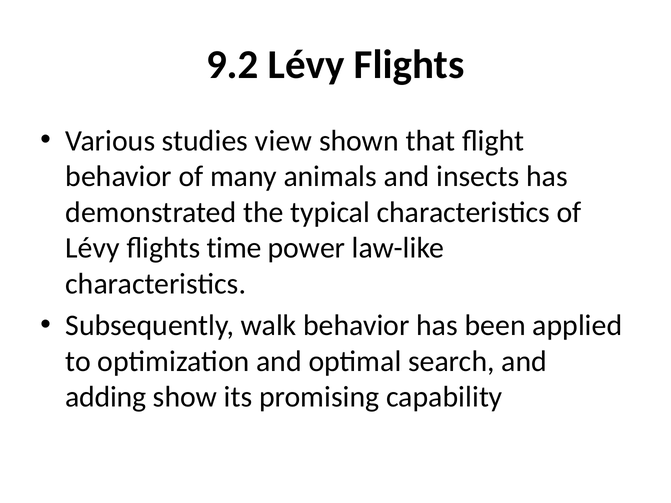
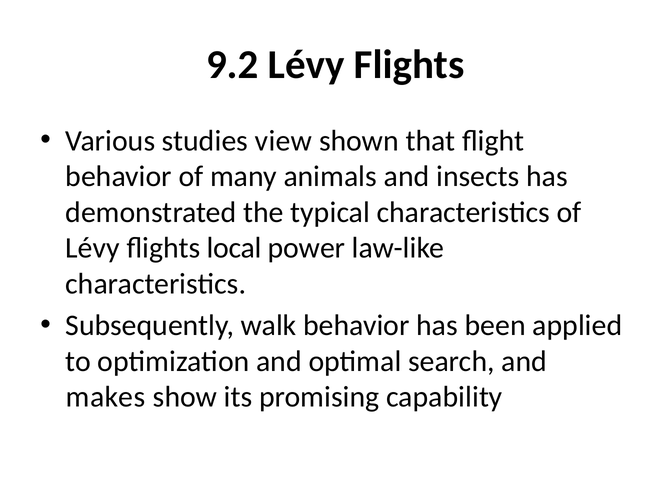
time: time -> local
adding: adding -> makes
